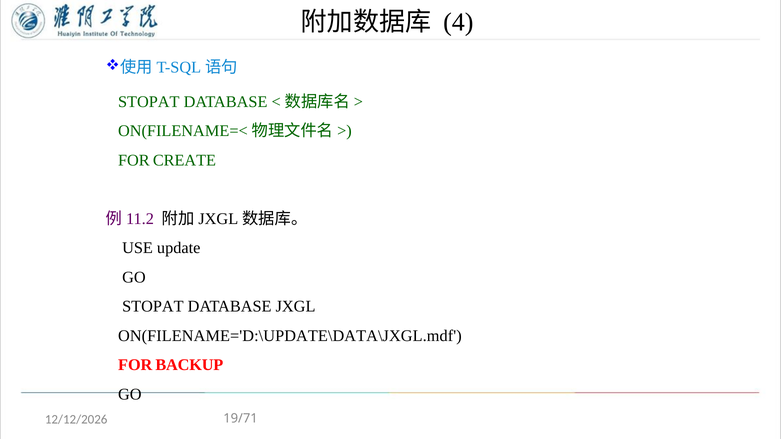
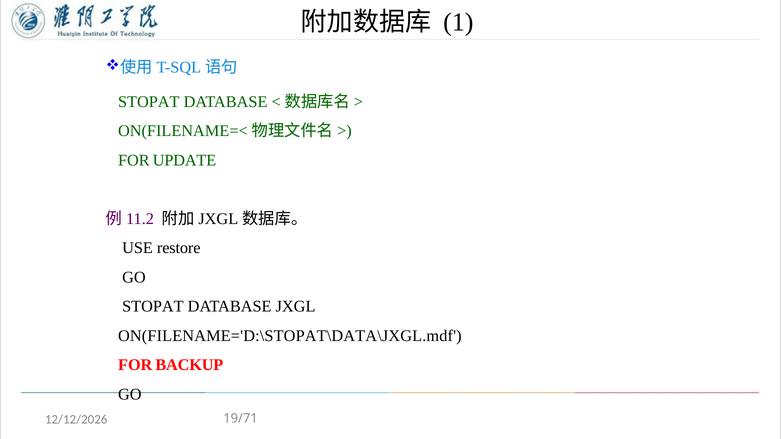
4: 4 -> 1
CREATE: CREATE -> UPDATE
update: update -> restore
ON(FILENAME='D:\UPDATE\DATA\JXGL.mdf: ON(FILENAME='D:\UPDATE\DATA\JXGL.mdf -> ON(FILENAME='D:\STOPAT\DATA\JXGL.mdf
